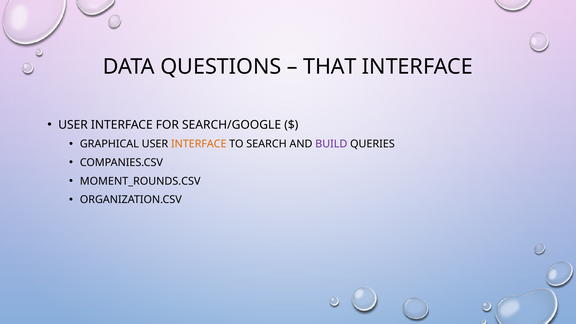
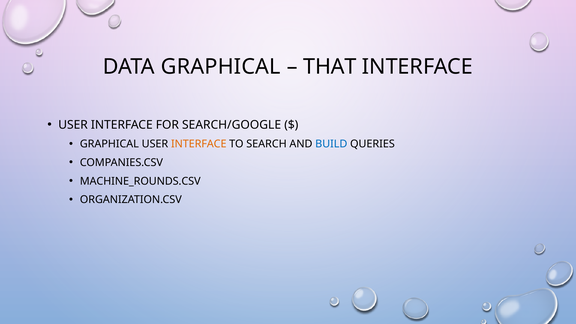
DATA QUESTIONS: QUESTIONS -> GRAPHICAL
BUILD colour: purple -> blue
MOMENT_ROUNDS.CSV: MOMENT_ROUNDS.CSV -> MACHINE_ROUNDS.CSV
